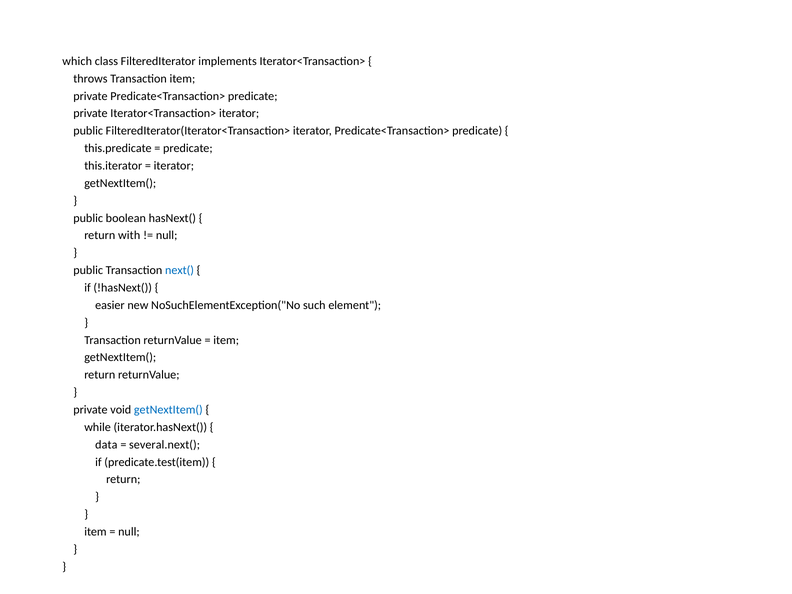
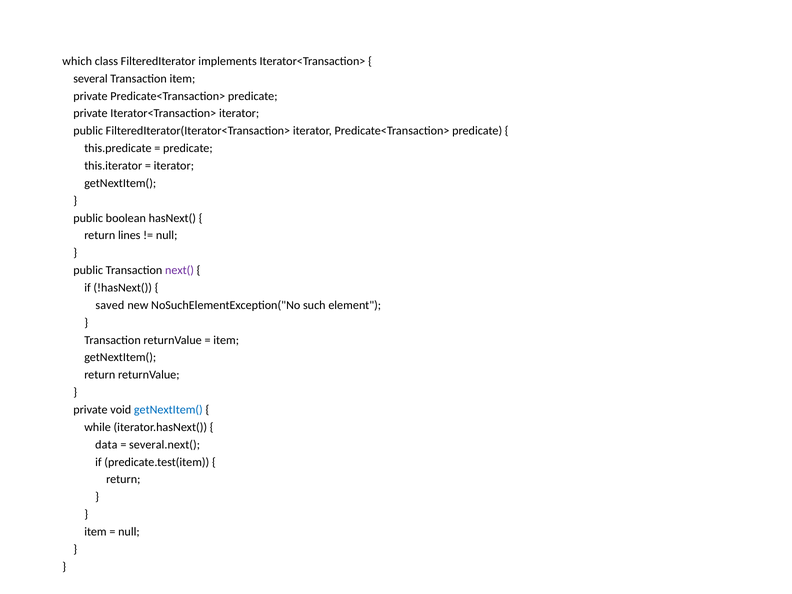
throws: throws -> several
with: with -> lines
next( colour: blue -> purple
easier: easier -> saved
